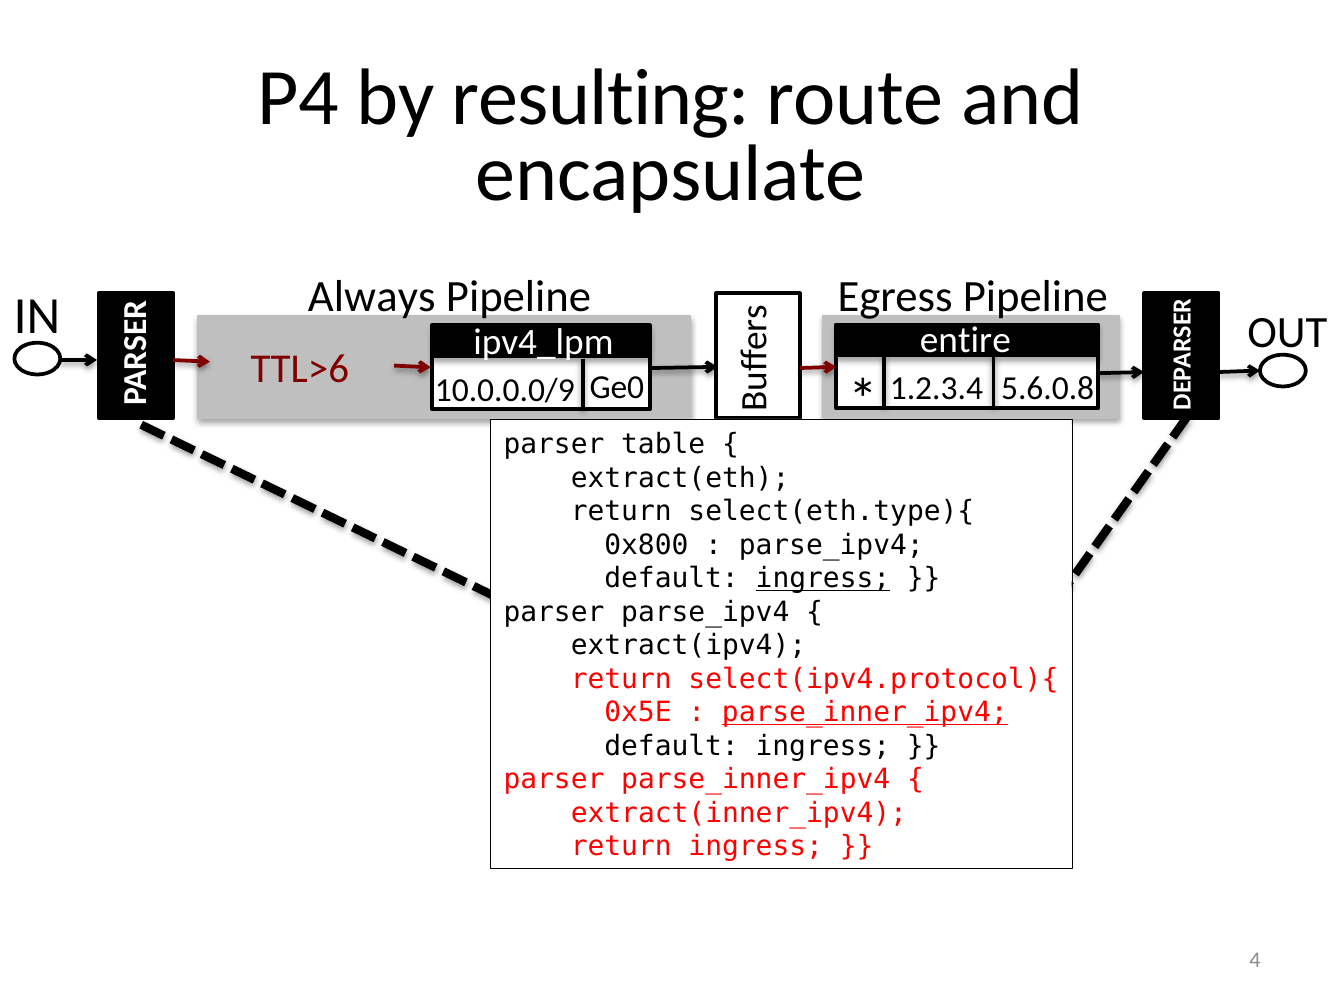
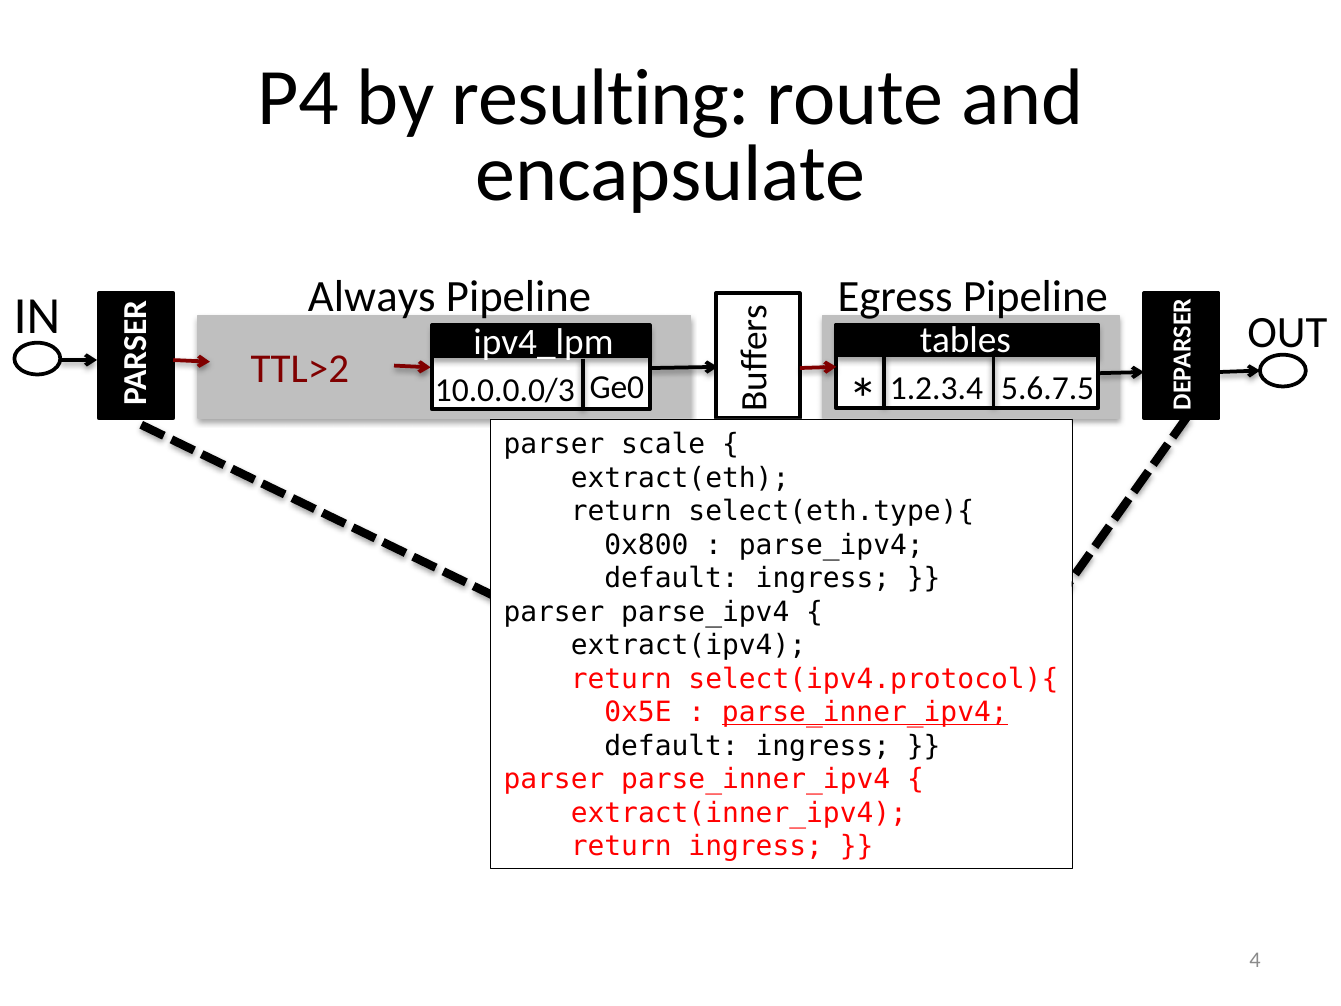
entire: entire -> tables
TTL>6: TTL>6 -> TTL>2
5.6.0.8: 5.6.0.8 -> 5.6.7.5
10.0.0.0/9: 10.0.0.0/9 -> 10.0.0.0/3
table: table -> scale
ingress at (823, 578) underline: present -> none
